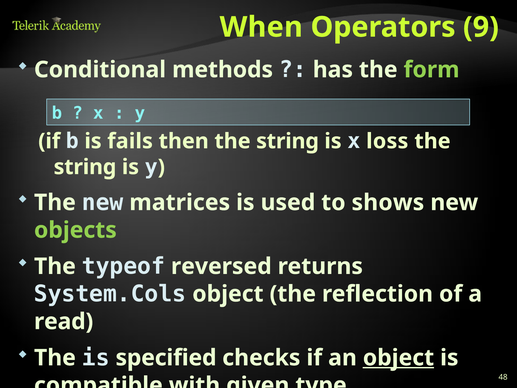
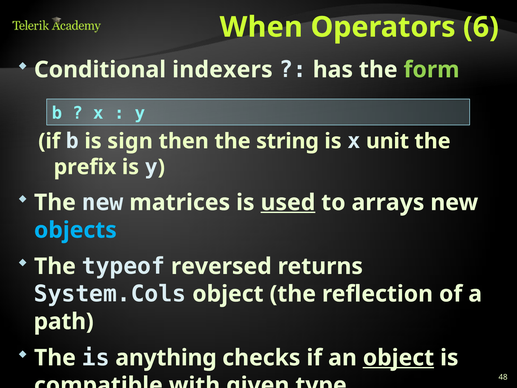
9: 9 -> 6
methods: methods -> indexers
fails: fails -> sign
loss: loss -> unit
string at (85, 167): string -> prefix
used underline: none -> present
shows: shows -> arrays
objects colour: light green -> light blue
read: read -> path
specified: specified -> anything
